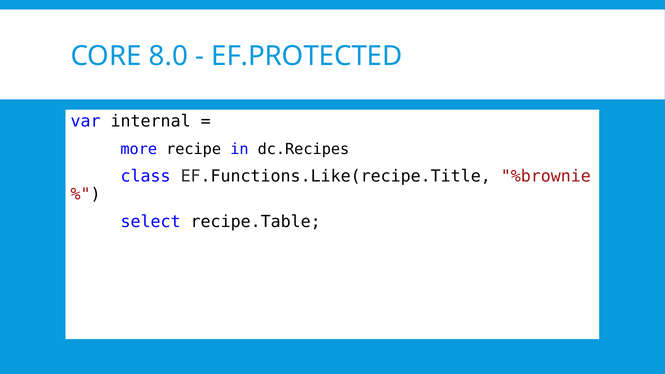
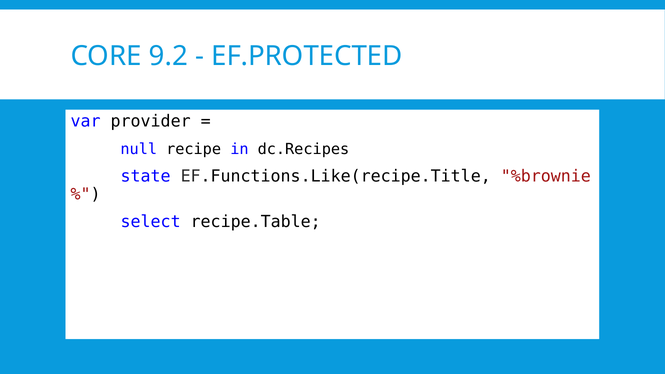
8.0: 8.0 -> 9.2
internal: internal -> provider
more: more -> null
class: class -> state
